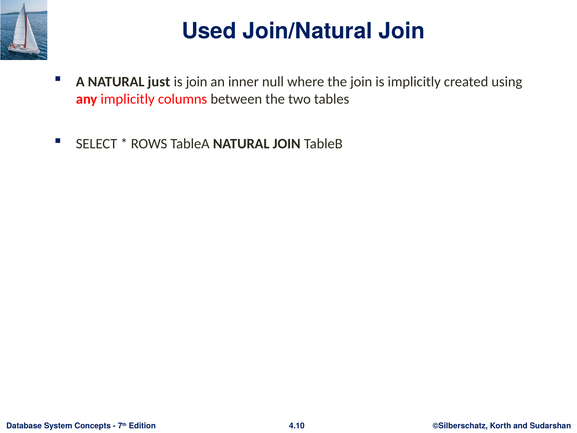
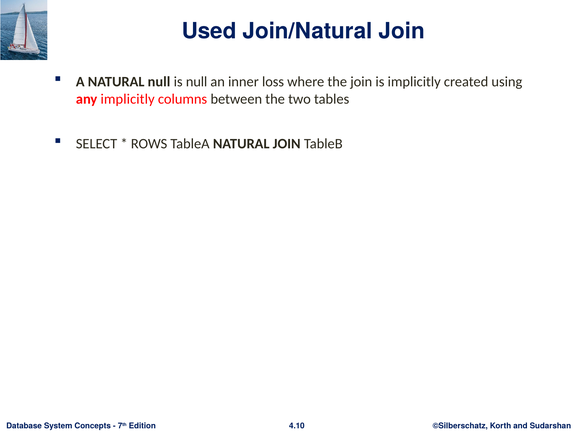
NATURAL just: just -> null
is join: join -> null
null: null -> loss
